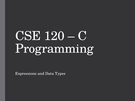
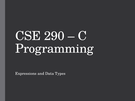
120: 120 -> 290
